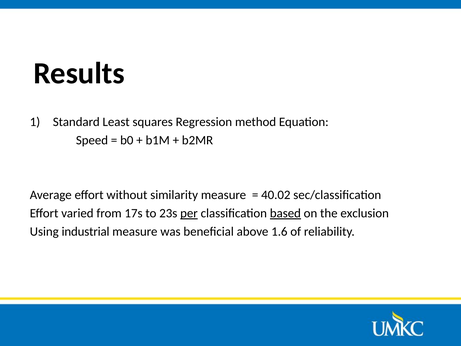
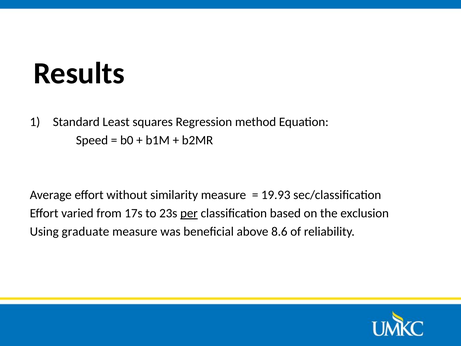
40.02: 40.02 -> 19.93
based underline: present -> none
industrial: industrial -> graduate
1.6: 1.6 -> 8.6
